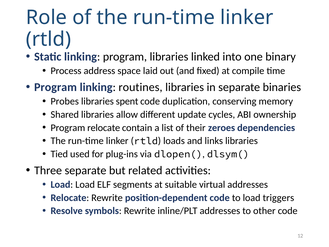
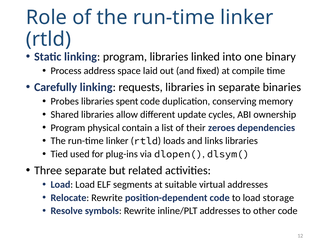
Program at (56, 87): Program -> Carefully
routines: routines -> requests
Program relocate: relocate -> physical
triggers: triggers -> storage
